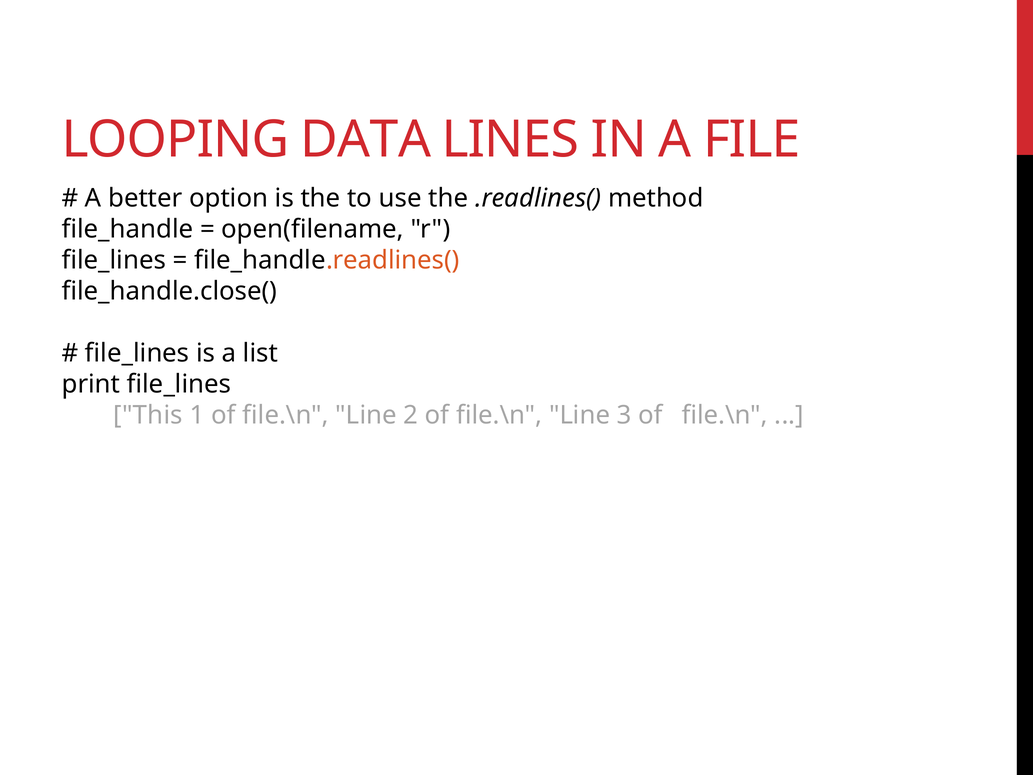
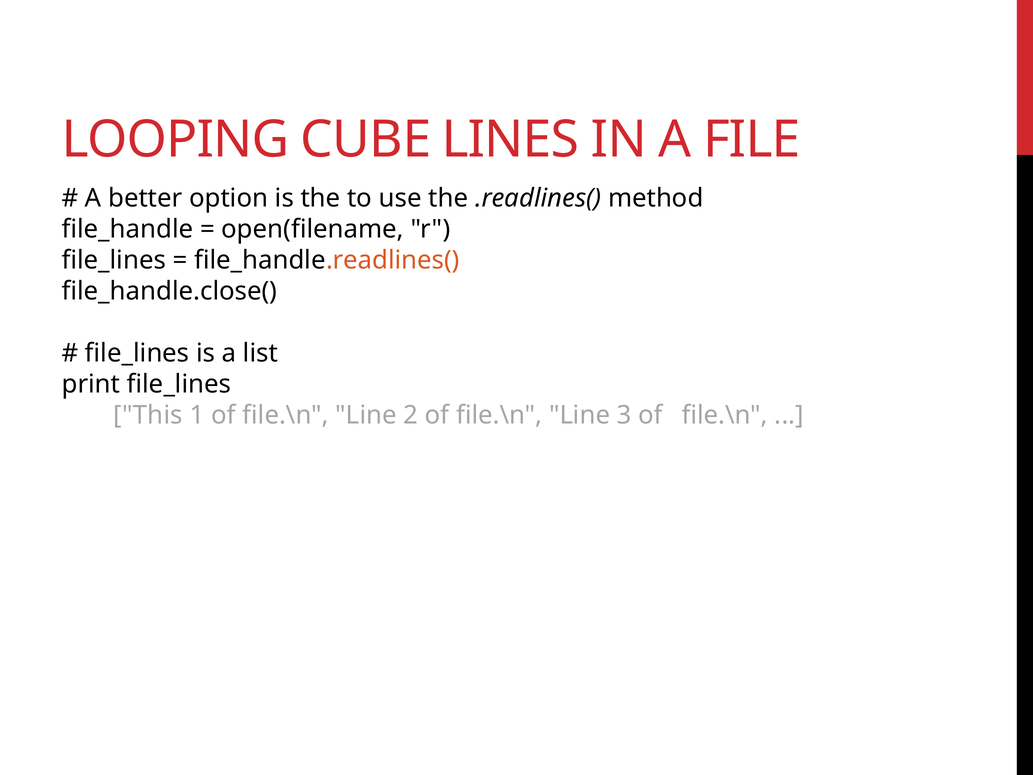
DATA: DATA -> CUBE
